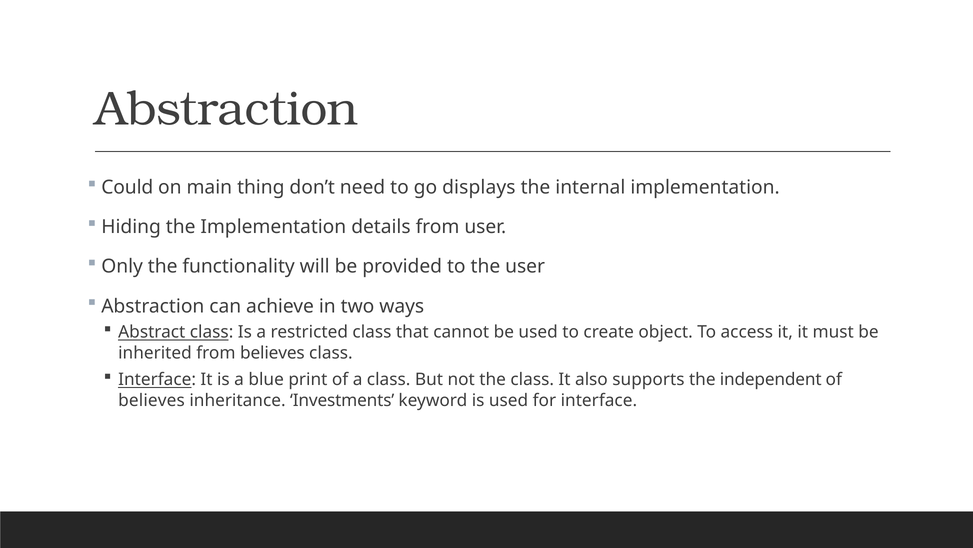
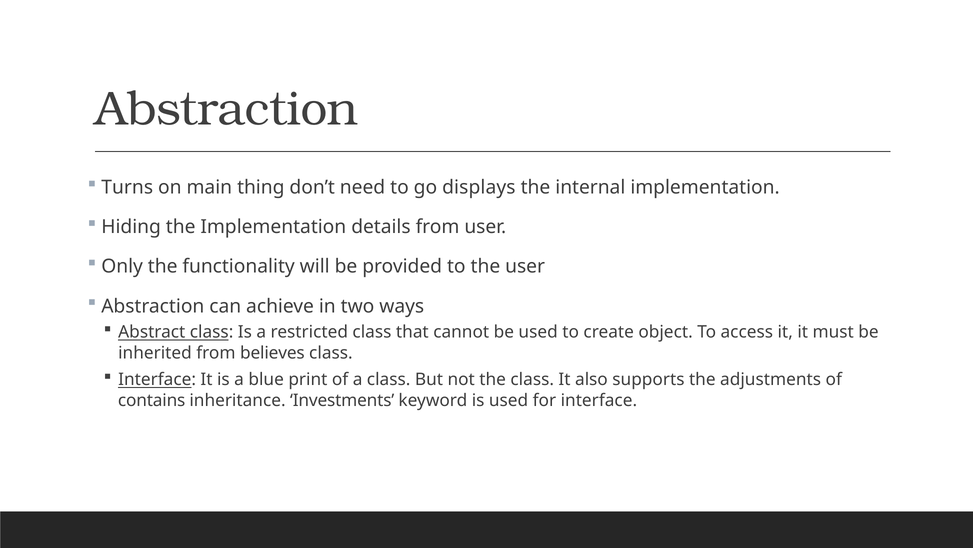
Could: Could -> Turns
independent: independent -> adjustments
believes at (152, 400): believes -> contains
